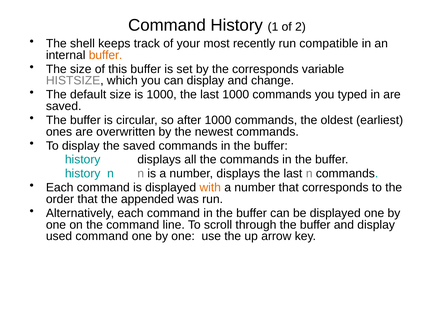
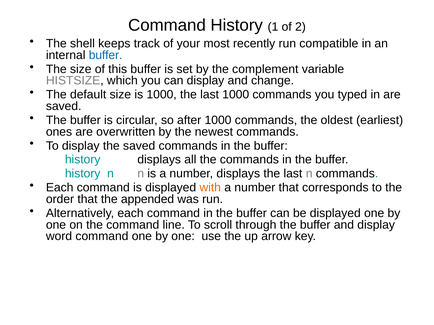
buffer at (106, 55) colour: orange -> blue
the corresponds: corresponds -> complement
used: used -> word
